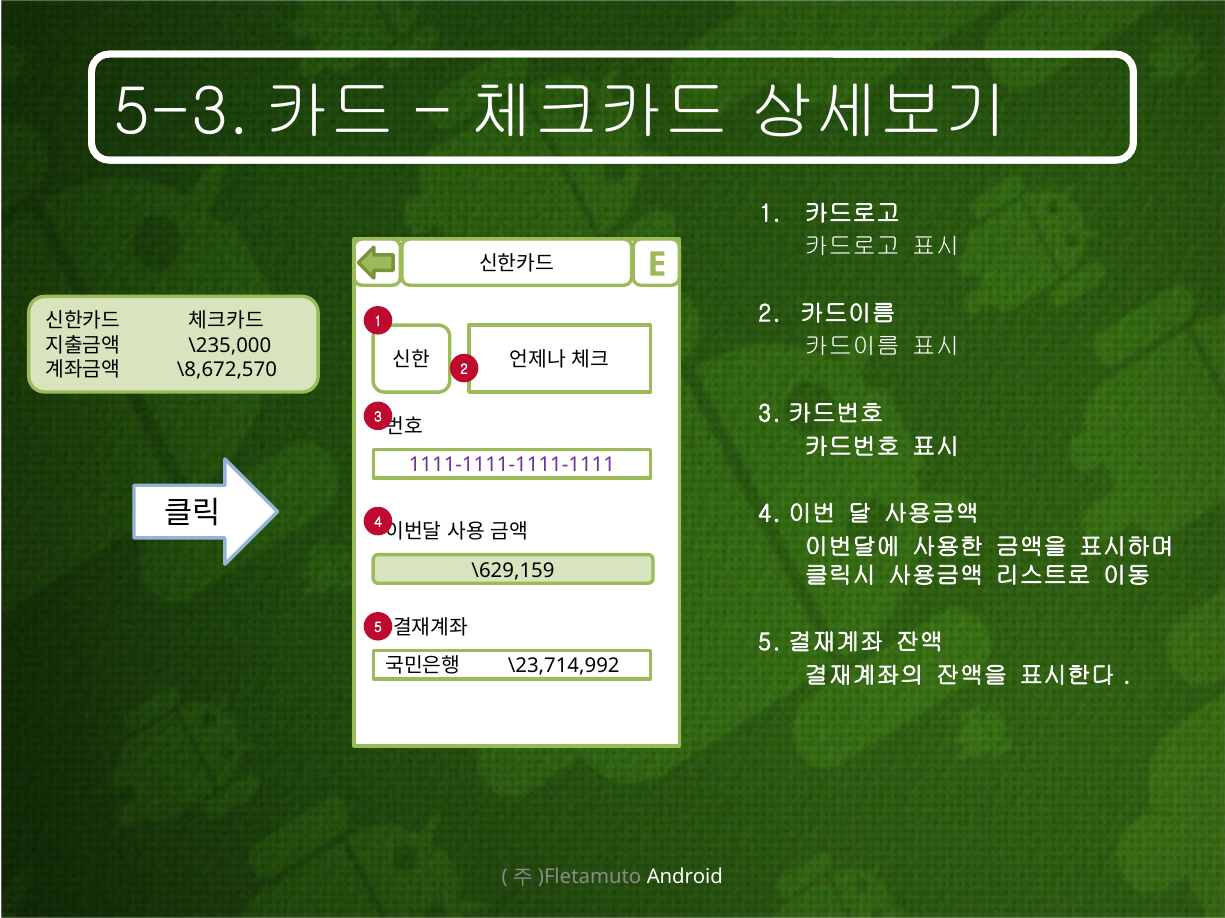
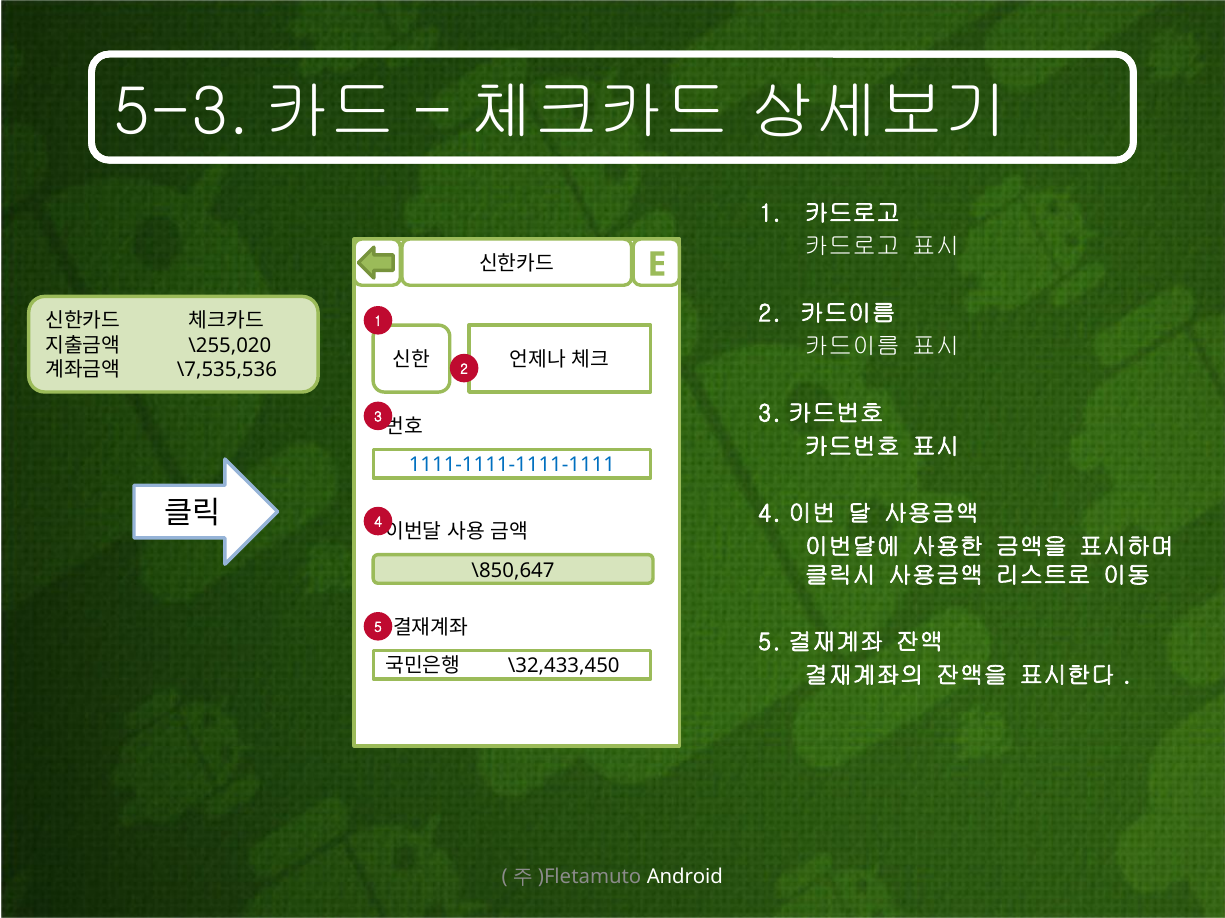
\235,000: \235,000 -> \255,020
\8,672,570: \8,672,570 -> \7,535,536
1111-1111-1111-1111 colour: purple -> blue
\629,159: \629,159 -> \850,647
\23,714,992: \23,714,992 -> \32,433,450
